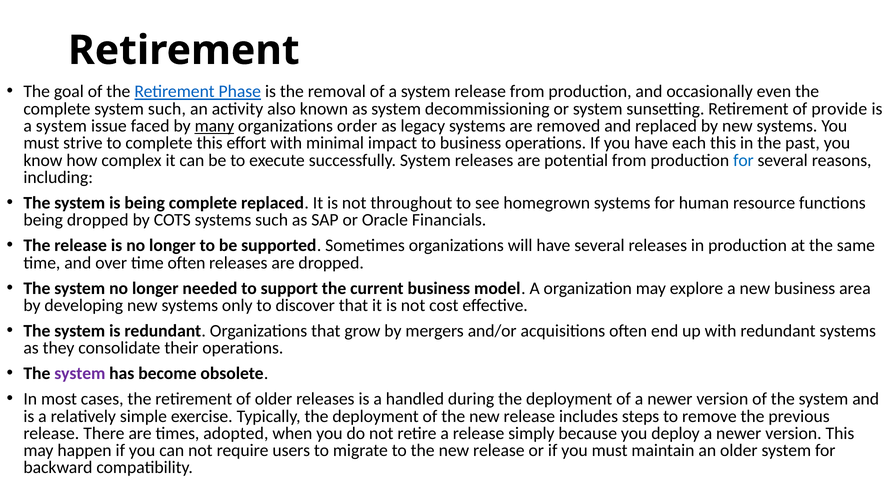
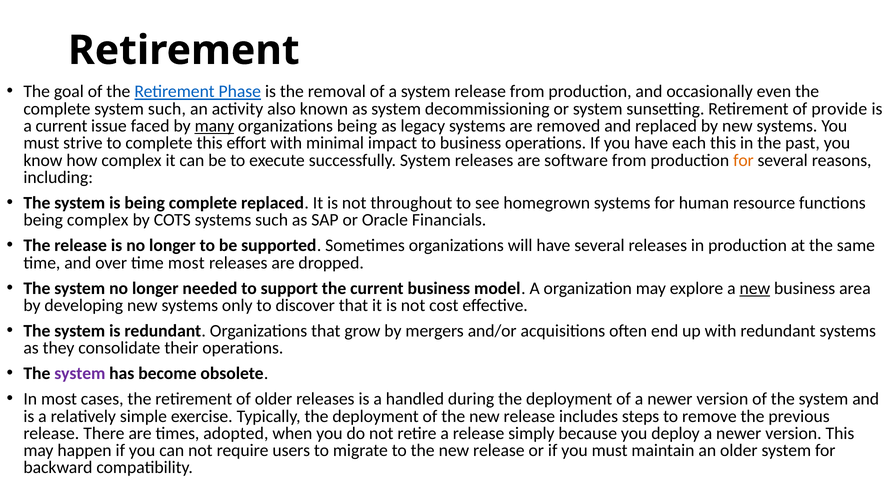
system at (61, 126): system -> current
organizations order: order -> being
potential: potential -> software
for at (743, 160) colour: blue -> orange
being dropped: dropped -> complex
time often: often -> most
new at (755, 288) underline: none -> present
